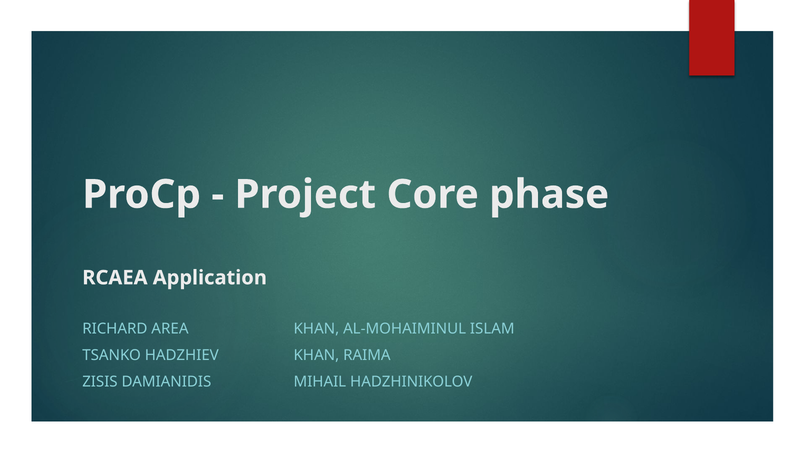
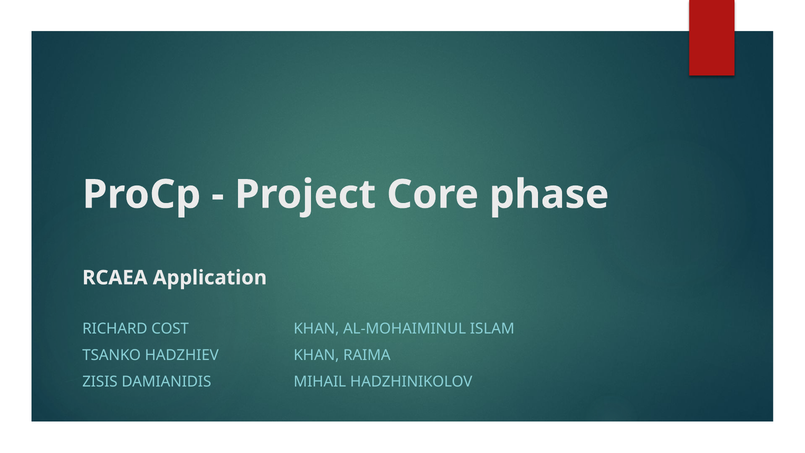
AREA: AREA -> COST
